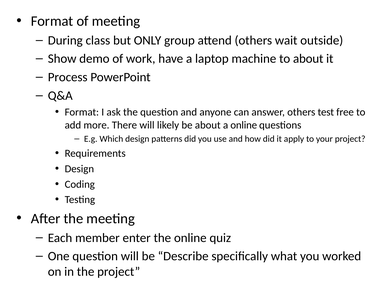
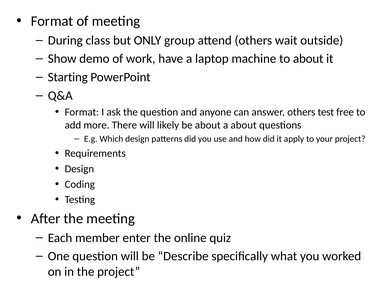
Process: Process -> Starting
a online: online -> about
